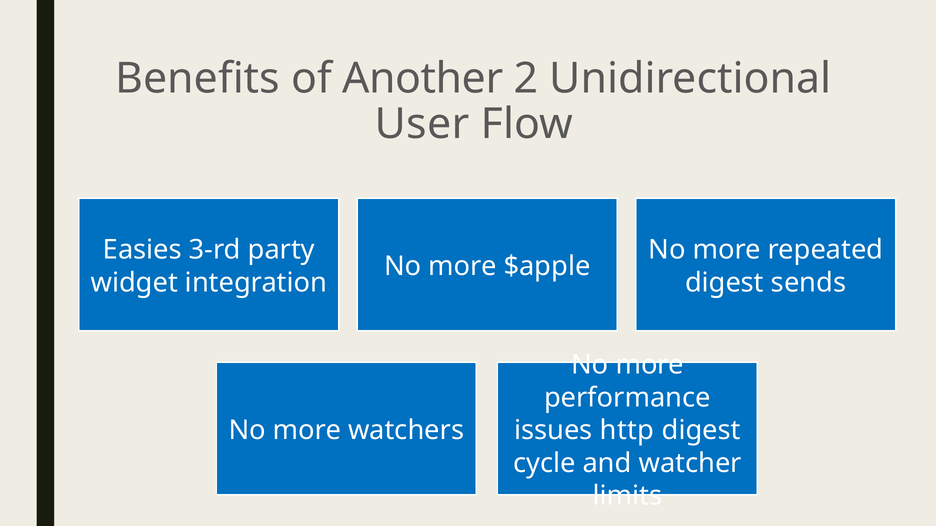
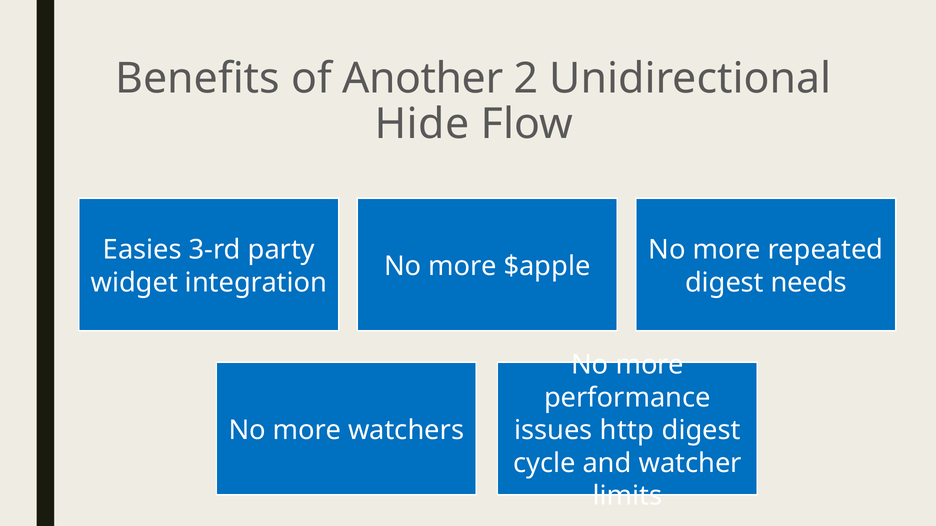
User: User -> Hide
sends: sends -> needs
